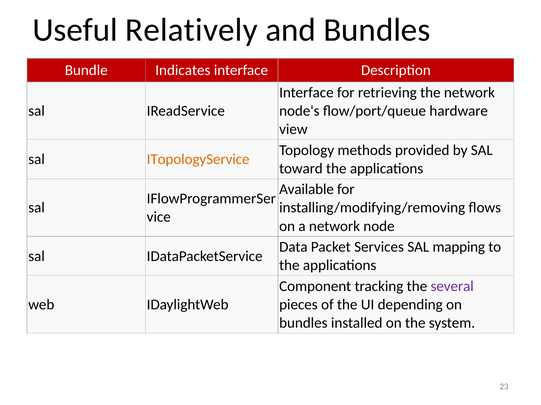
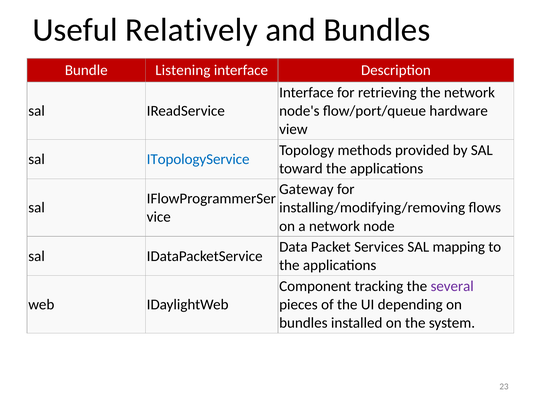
Indicates: Indicates -> Listening
ITopologyService colour: orange -> blue
Available: Available -> Gateway
